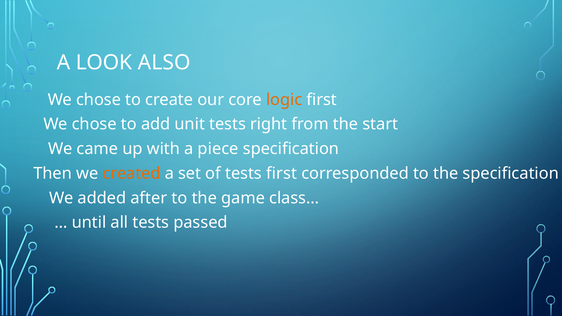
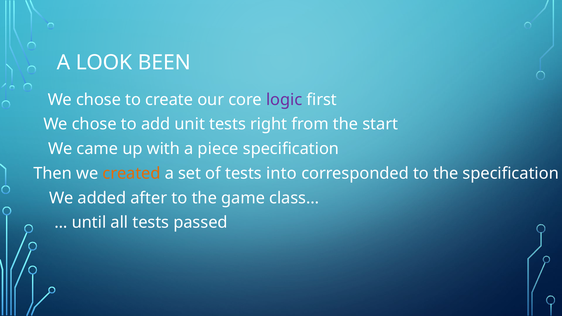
ALSO: ALSO -> BEEN
logic colour: orange -> purple
tests first: first -> into
